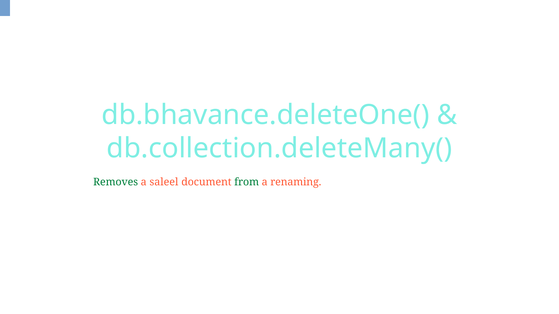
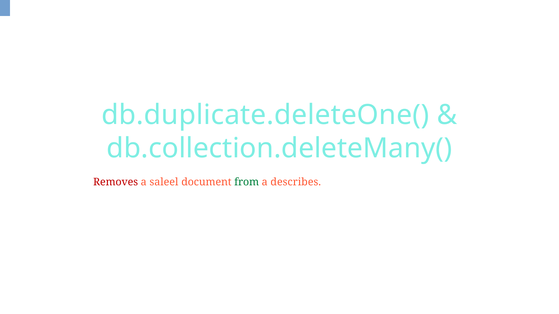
db.bhavance.deleteOne(: db.bhavance.deleteOne( -> db.duplicate.deleteOne(
Removes colour: green -> red
renaming: renaming -> describes
